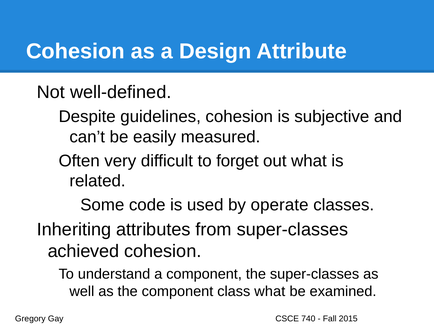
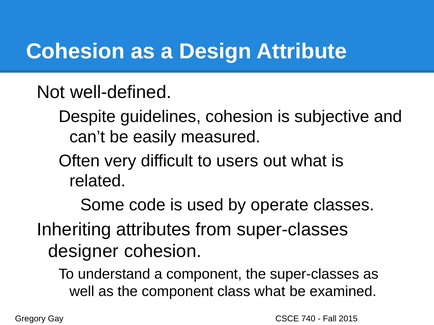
forget: forget -> users
achieved: achieved -> designer
